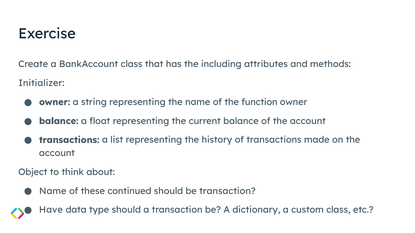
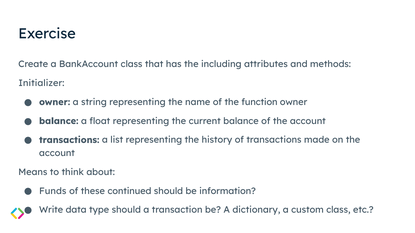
Object: Object -> Means
Name at (53, 191): Name -> Funds
be transaction: transaction -> information
Have: Have -> Write
